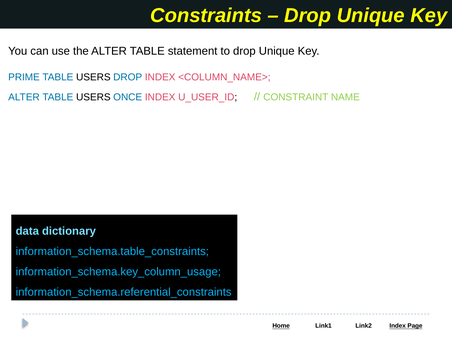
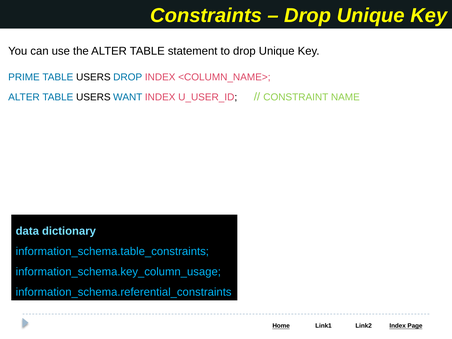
ONCE: ONCE -> WANT
